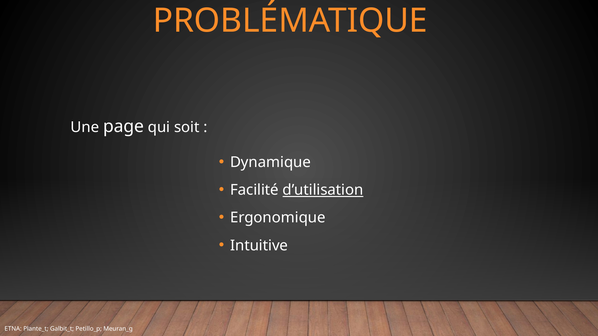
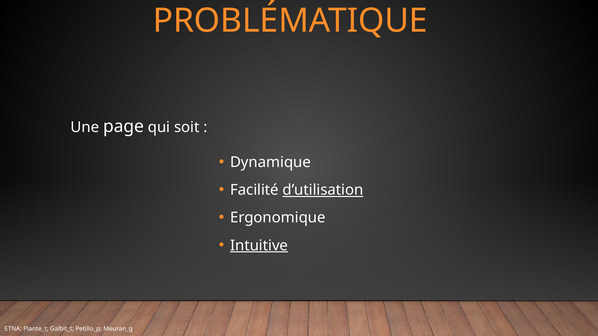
Intuitive underline: none -> present
